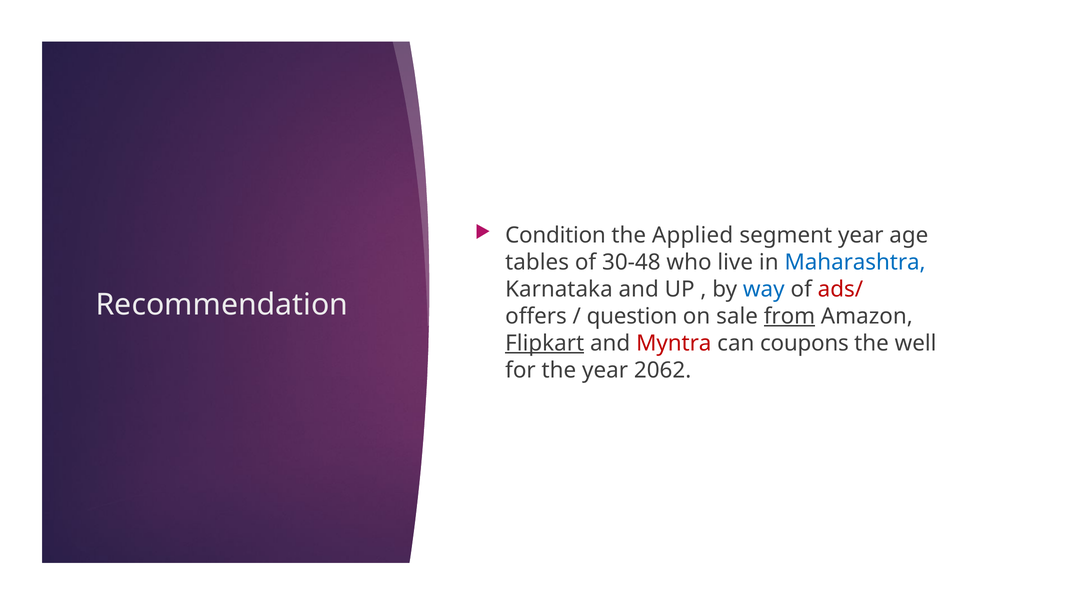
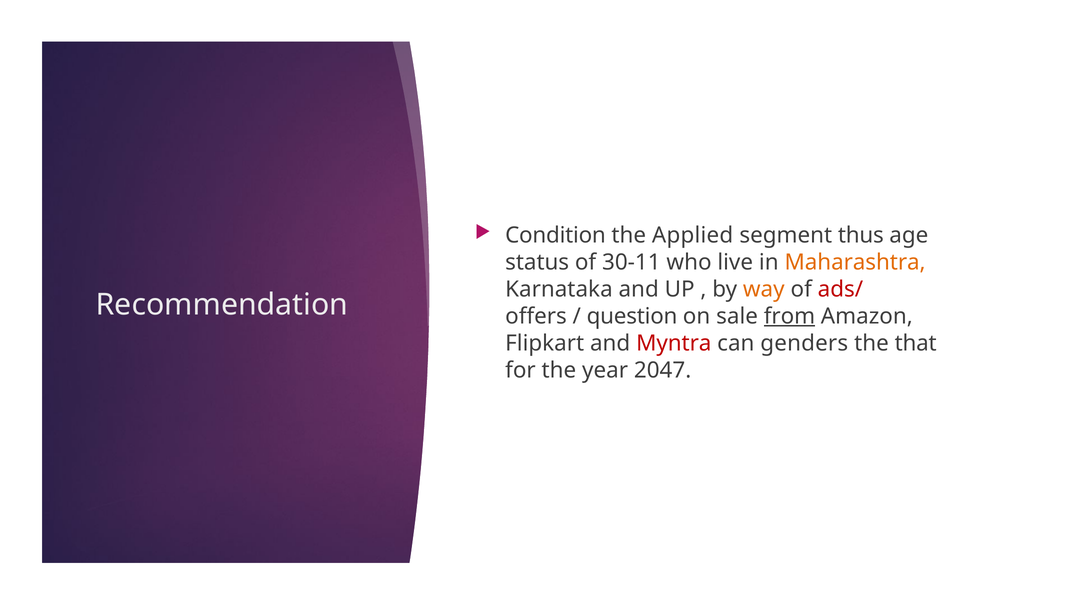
segment year: year -> thus
tables: tables -> status
30-48: 30-48 -> 30-11
Maharashtra colour: blue -> orange
way colour: blue -> orange
Flipkart underline: present -> none
coupons: coupons -> genders
well: well -> that
2062: 2062 -> 2047
